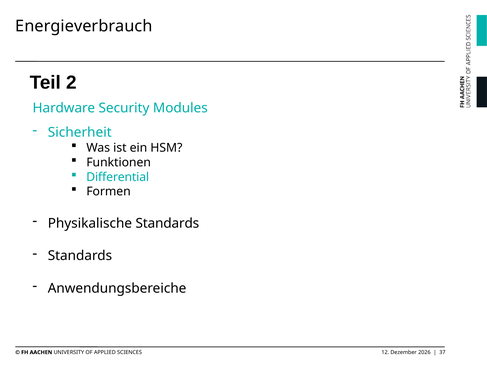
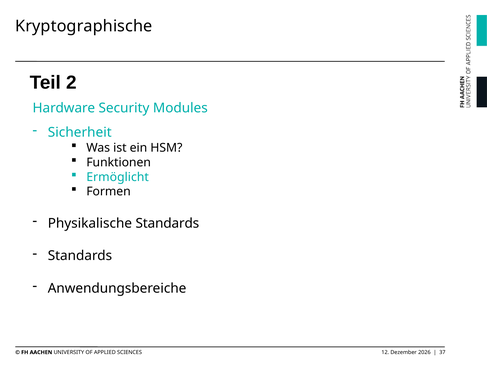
Energieverbrauch: Energieverbrauch -> Kryptographische
Differential: Differential -> Ermöglicht
